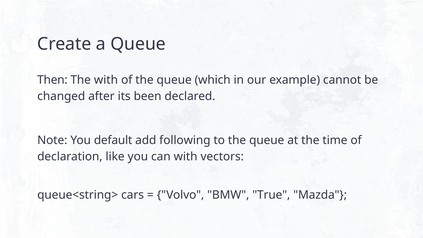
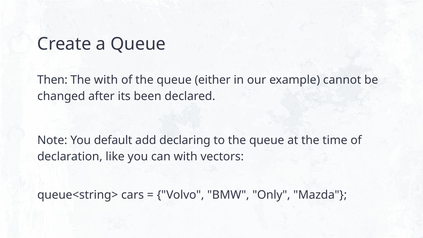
which: which -> either
following: following -> declaring
True: True -> Only
